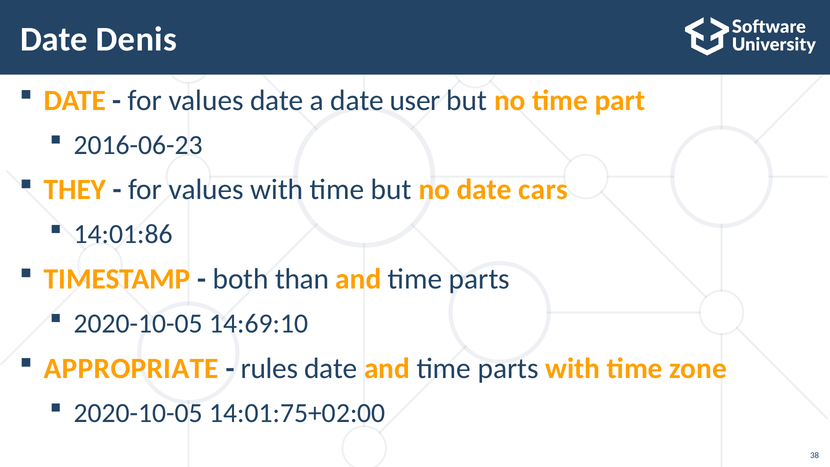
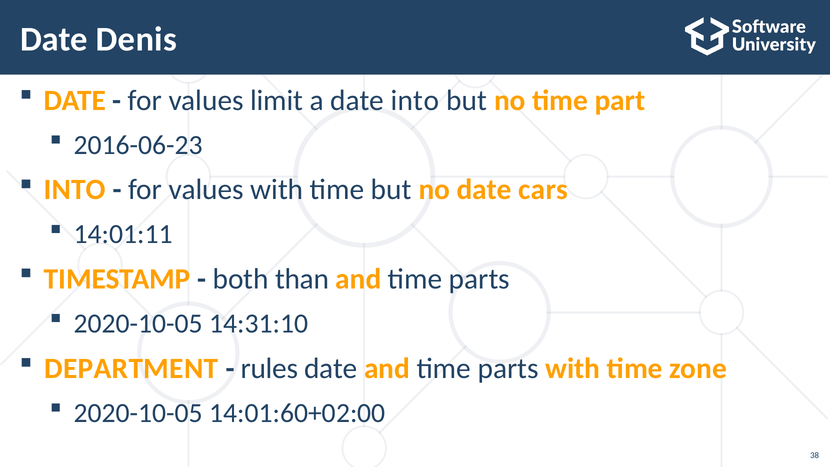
values date: date -> limit
date user: user -> into
THEY at (75, 190): THEY -> INTO
14:01:86: 14:01:86 -> 14:01:11
14:69:10: 14:69:10 -> 14:31:10
APPROPRIATE: APPROPRIATE -> DEPARTMENT
14:01:75+02:00: 14:01:75+02:00 -> 14:01:60+02:00
